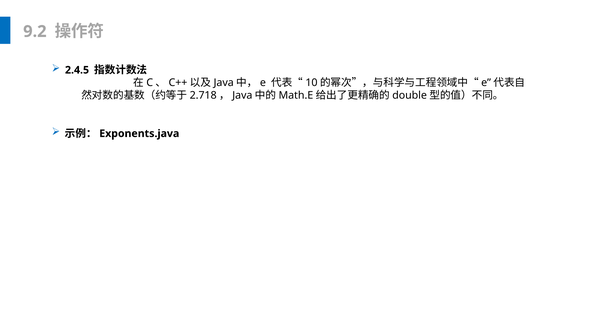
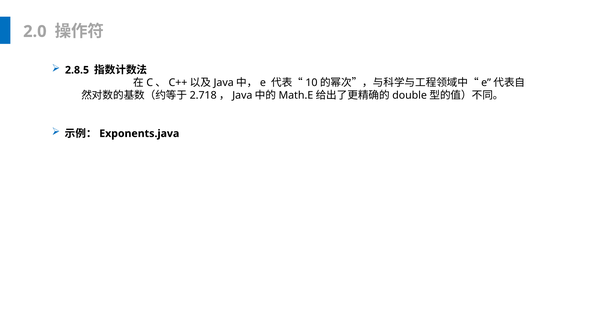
9.2: 9.2 -> 2.0
2.4.5: 2.4.5 -> 2.8.5
